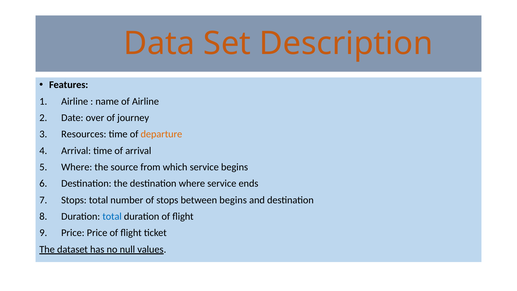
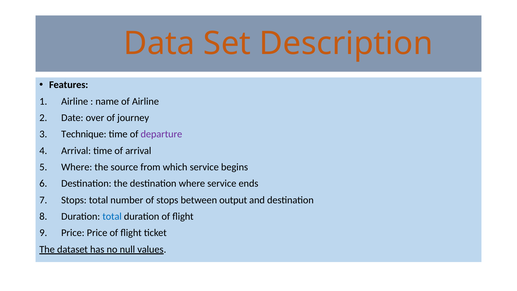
Resources: Resources -> Technique
departure colour: orange -> purple
between begins: begins -> output
